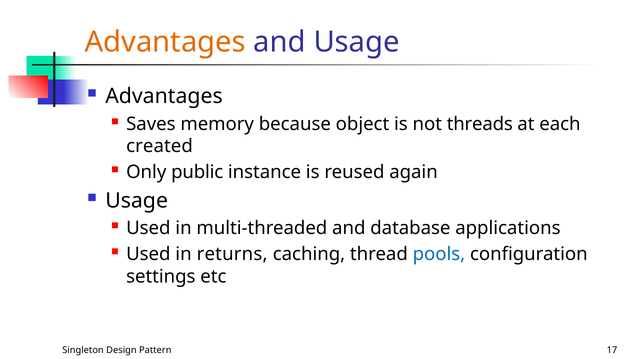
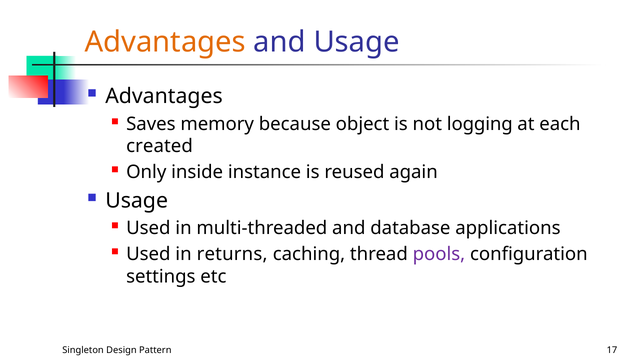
threads: threads -> logging
public: public -> inside
pools colour: blue -> purple
